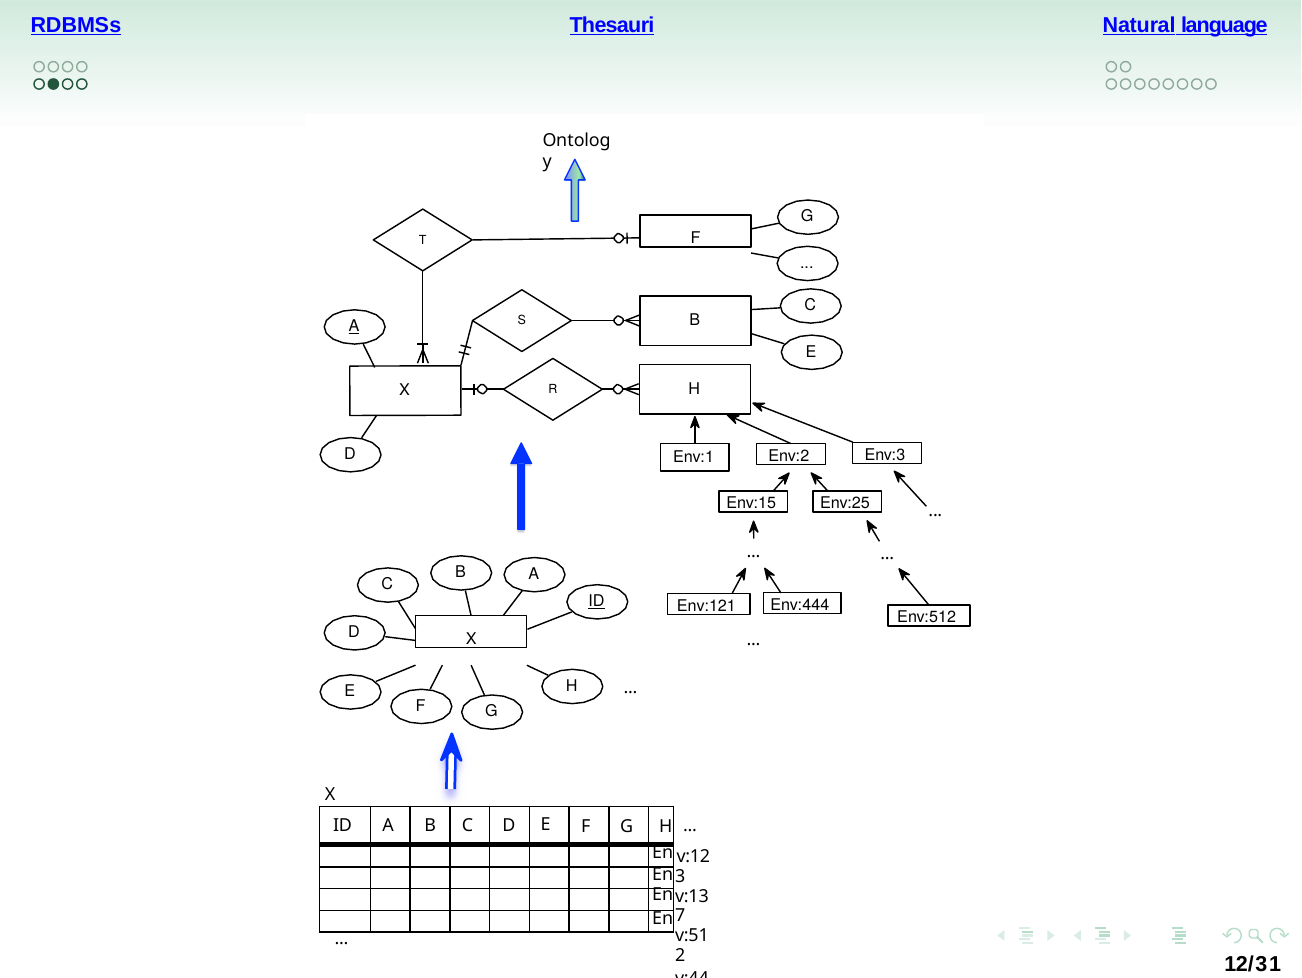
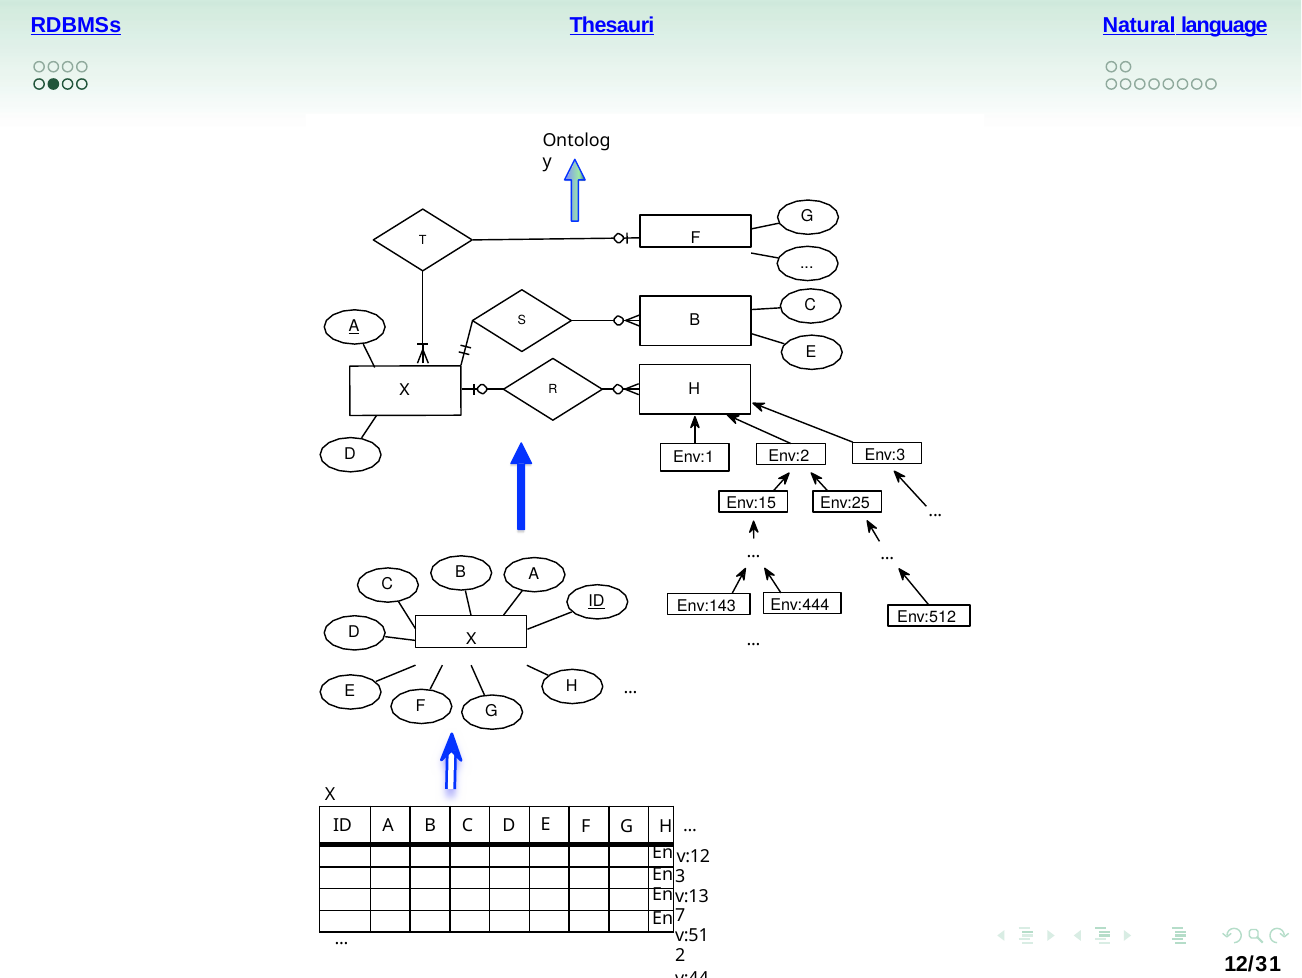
Env:121: Env:121 -> Env:143
